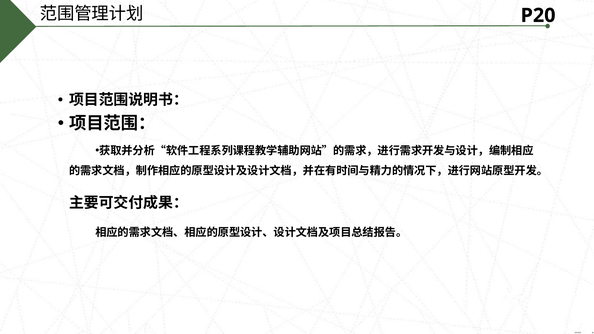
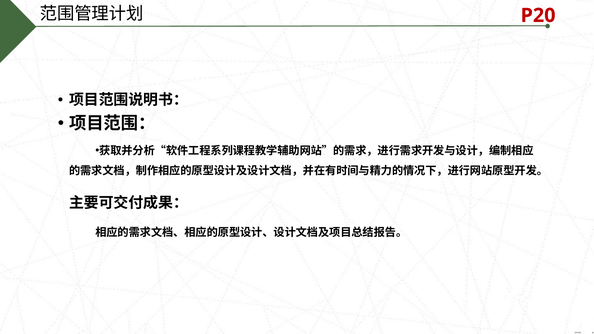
P20 colour: black -> red
